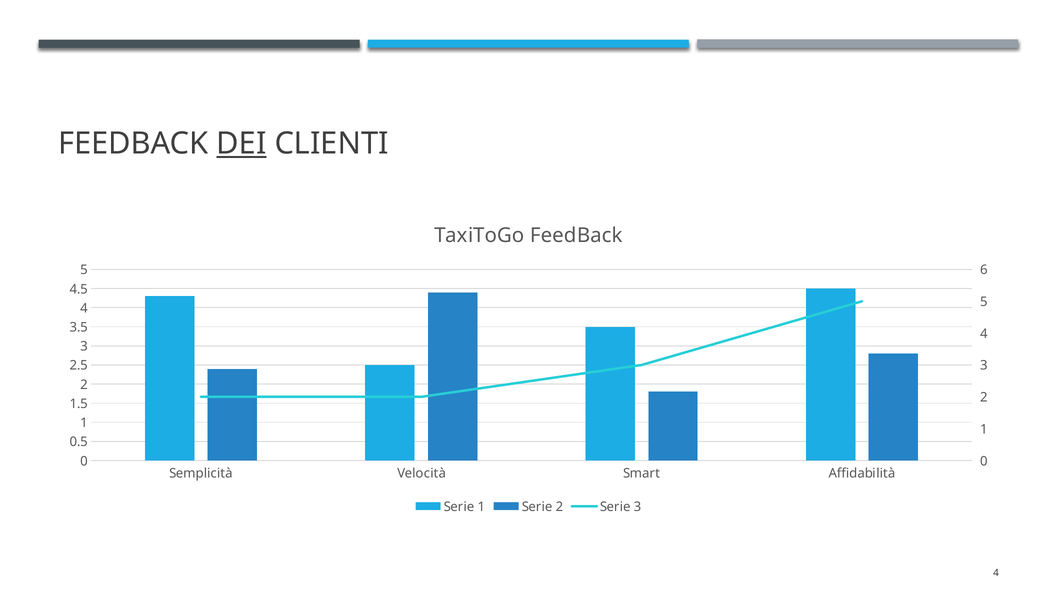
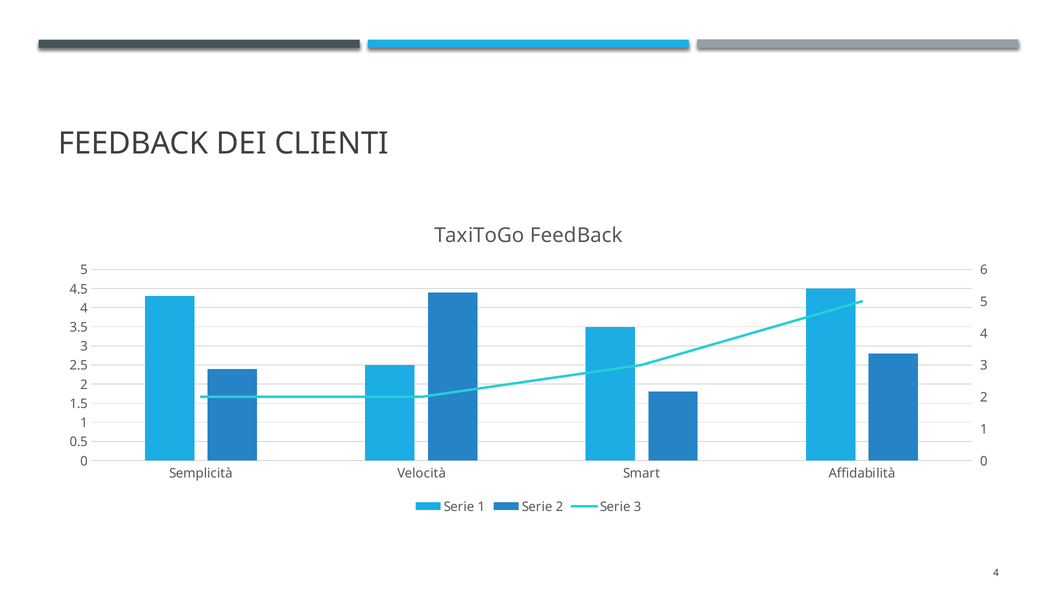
DEI underline: present -> none
